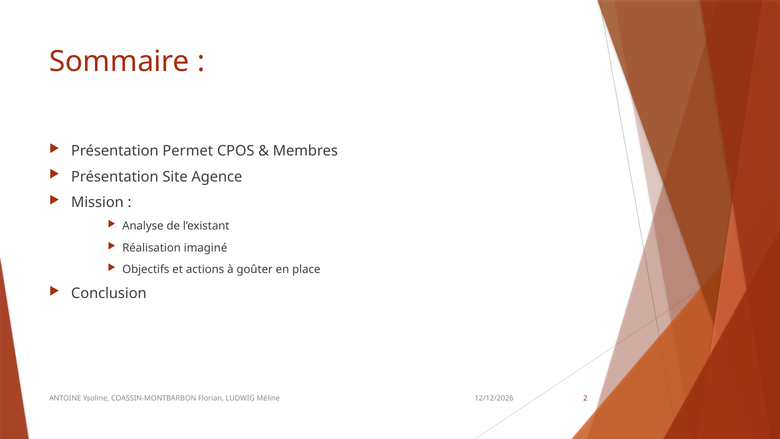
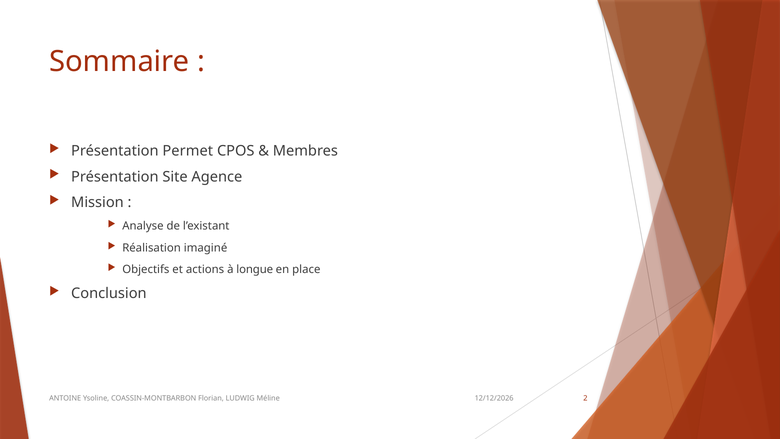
goûter: goûter -> longue
